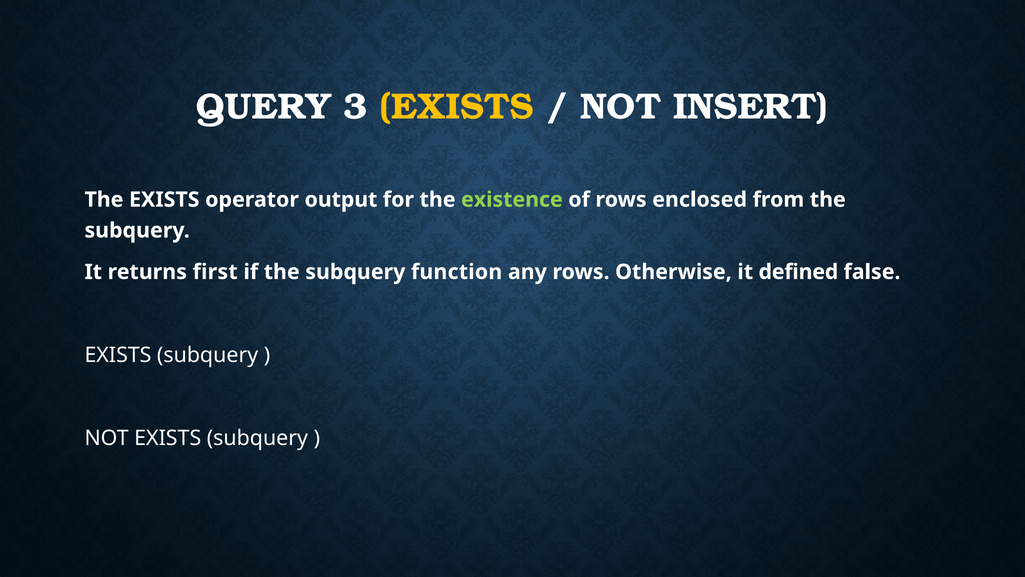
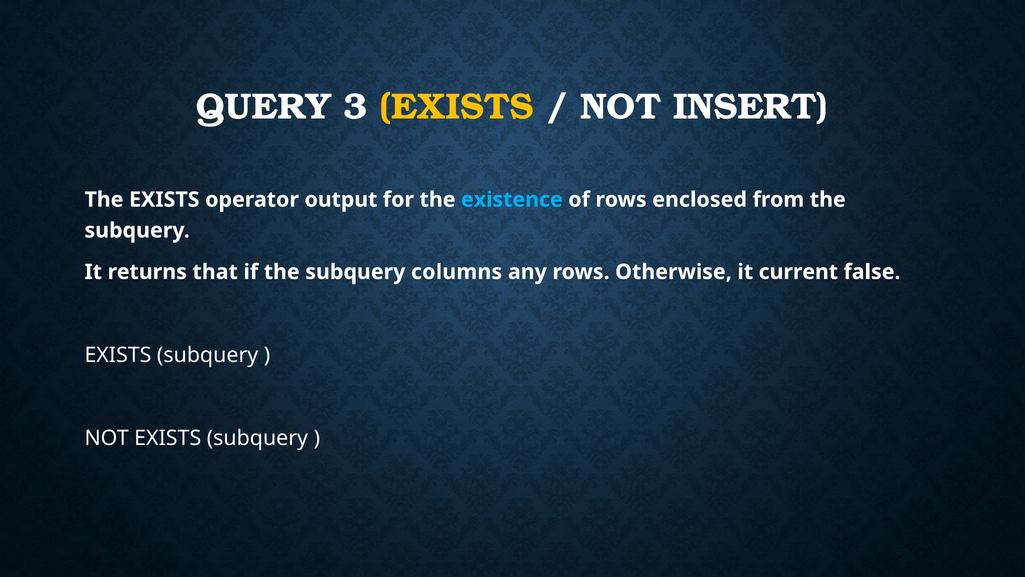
existence colour: light green -> light blue
first: first -> that
function: function -> columns
defined: defined -> current
